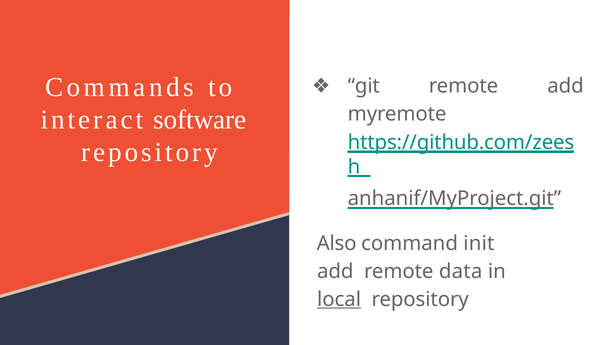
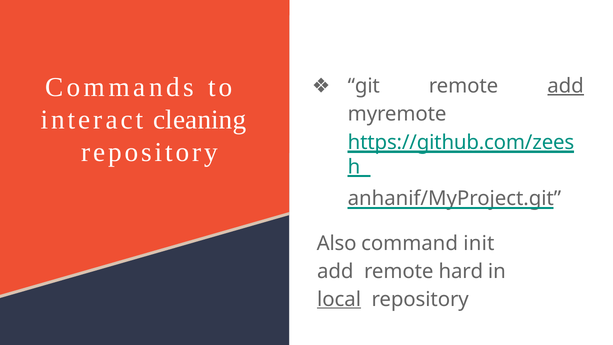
add at (566, 86) underline: none -> present
software: software -> cleaning
data: data -> hard
